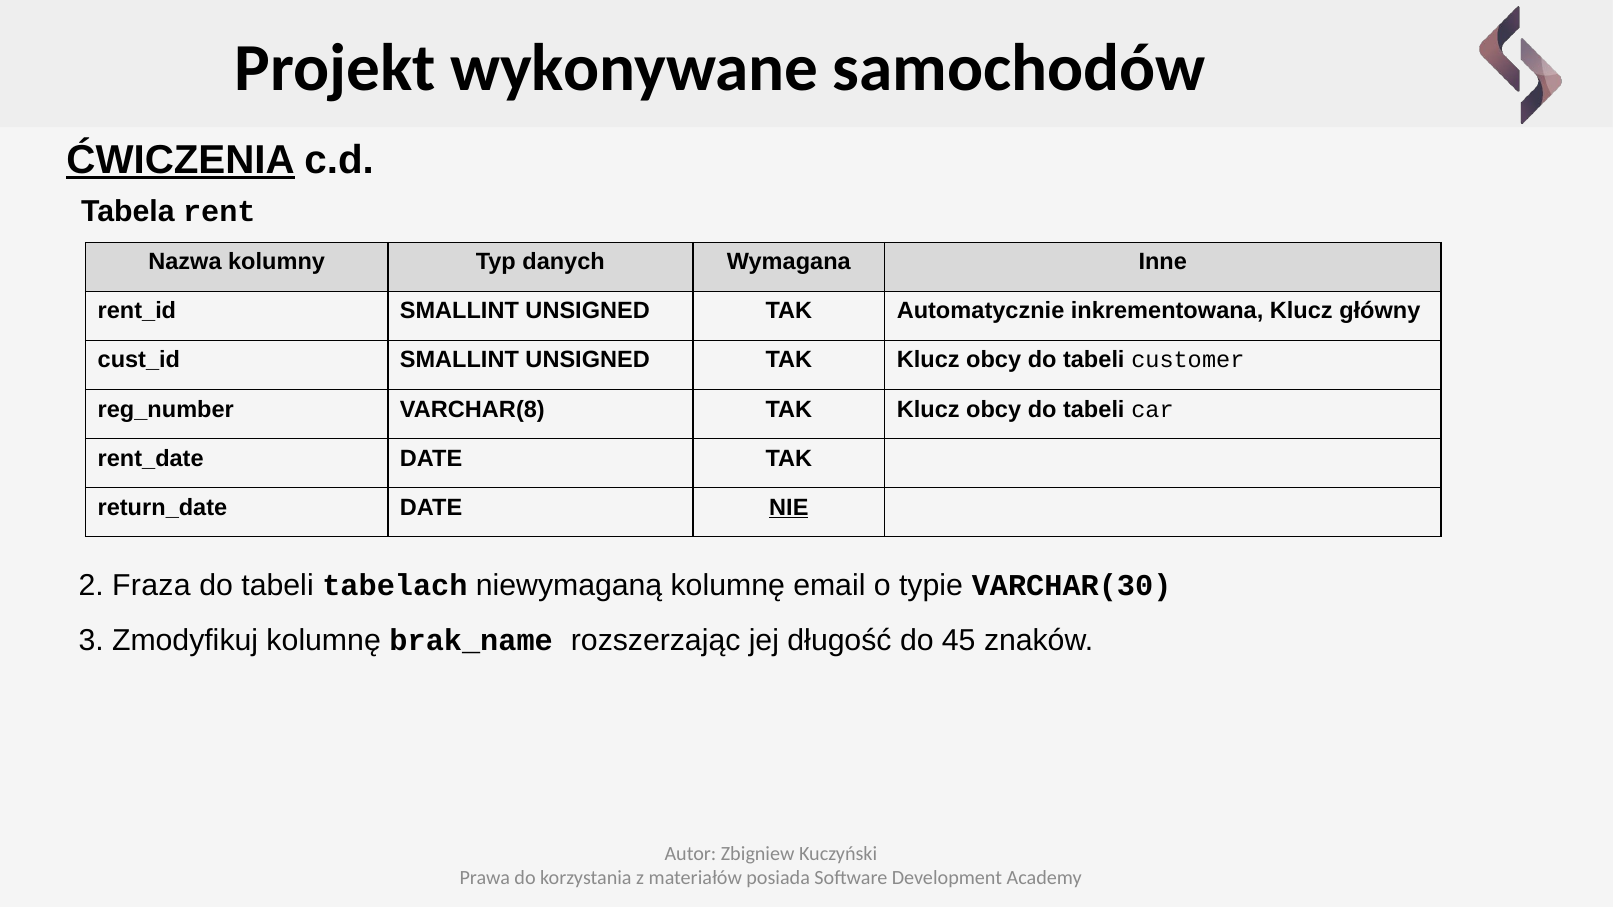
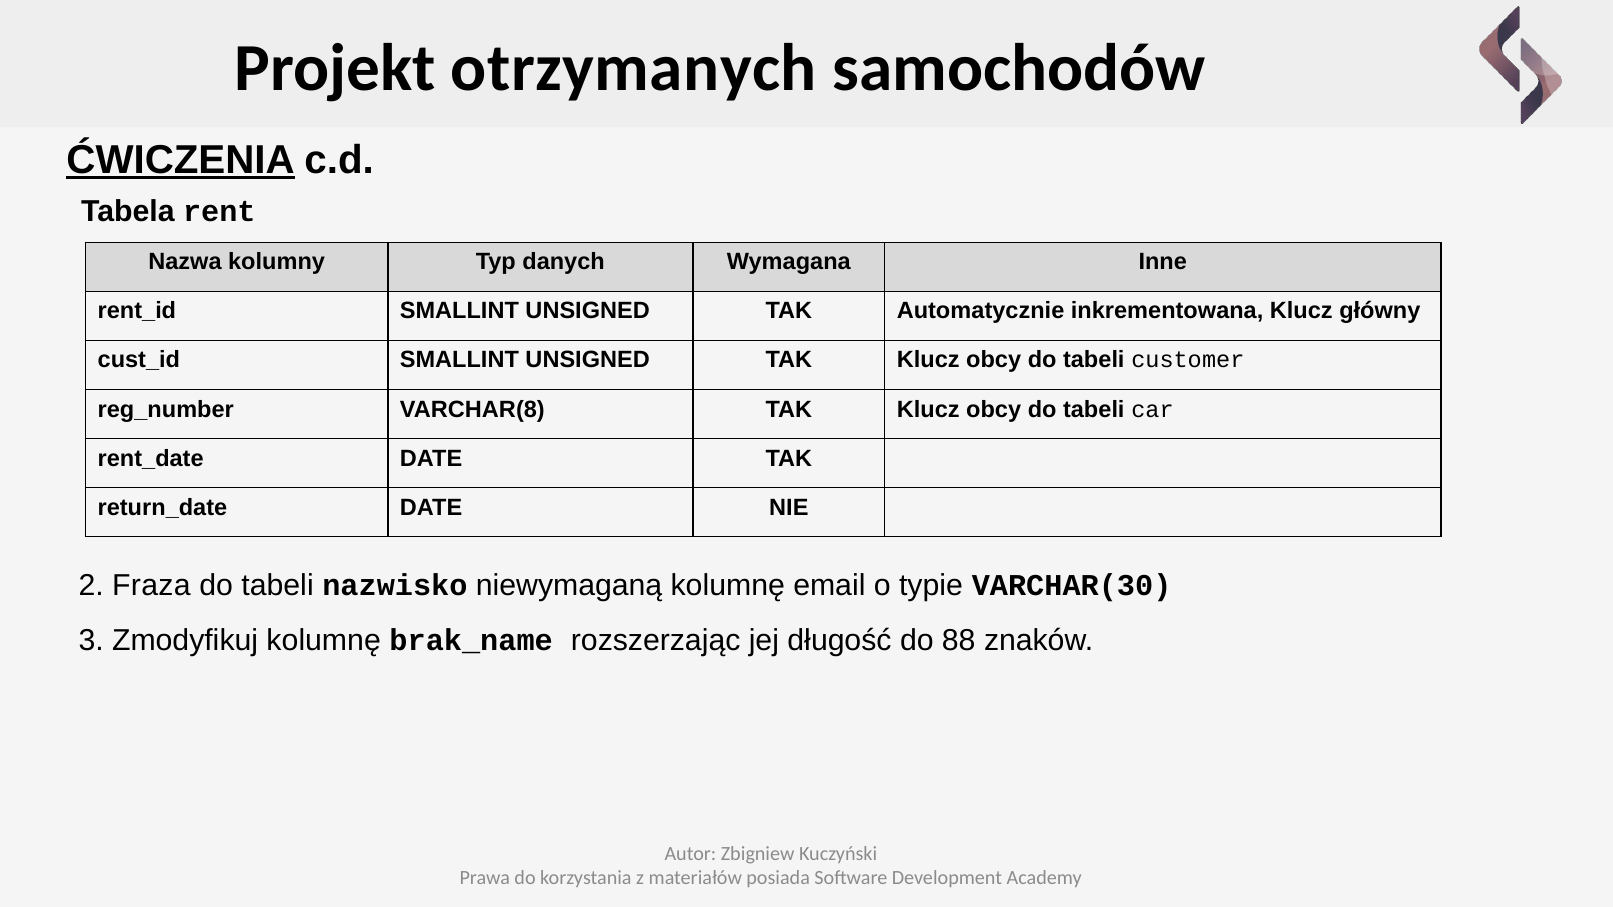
wykonywane: wykonywane -> otrzymanych
NIE underline: present -> none
tabelach: tabelach -> nazwisko
45: 45 -> 88
